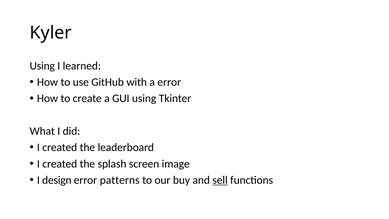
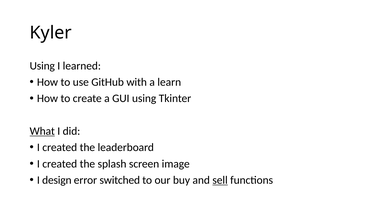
a error: error -> learn
What underline: none -> present
patterns: patterns -> switched
